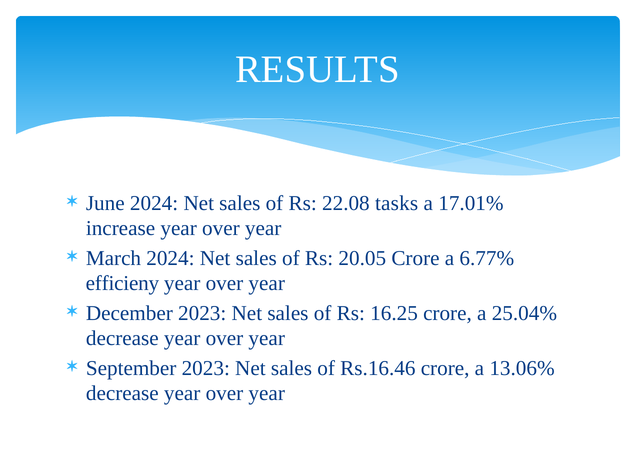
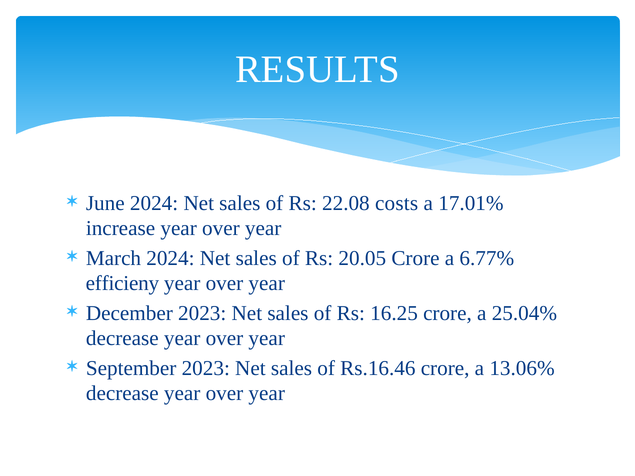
tasks: tasks -> costs
